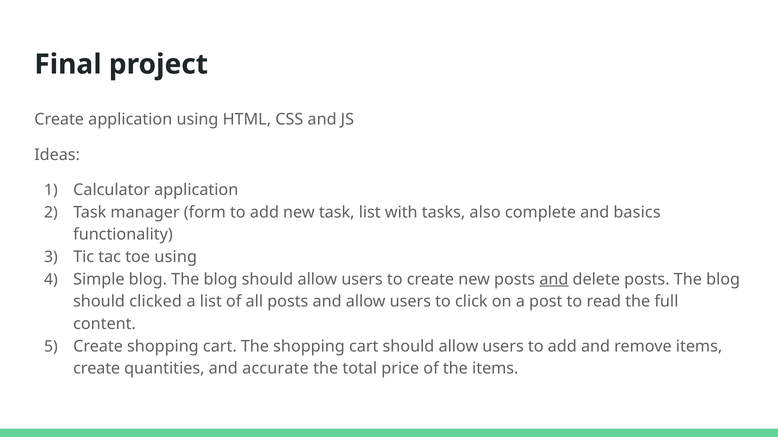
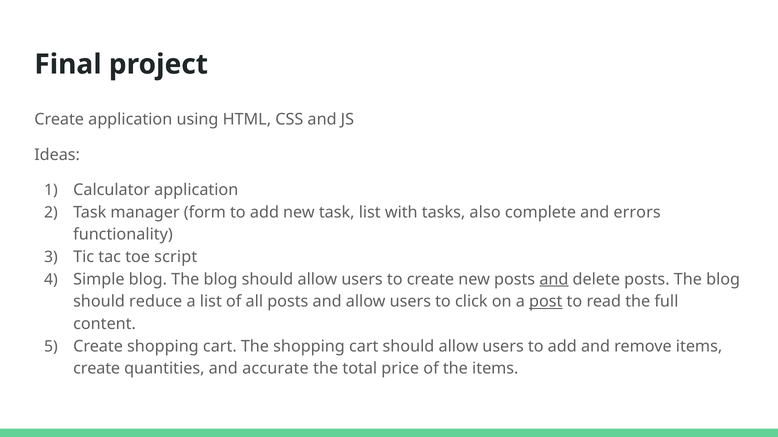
basics: basics -> errors
toe using: using -> script
clicked: clicked -> reduce
post underline: none -> present
